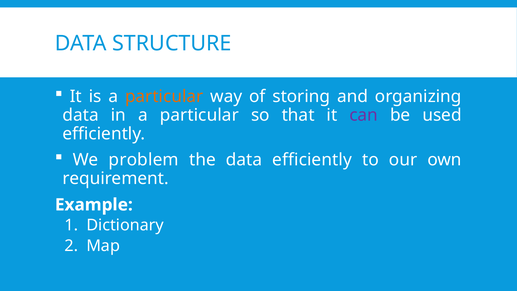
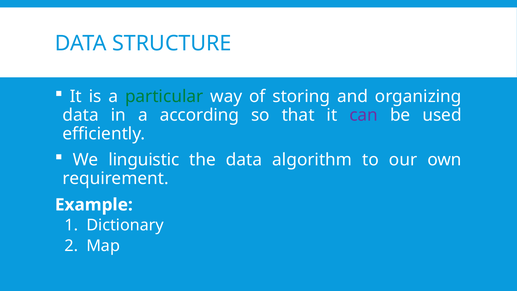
particular at (164, 96) colour: orange -> green
in a particular: particular -> according
problem: problem -> linguistic
data efficiently: efficiently -> algorithm
